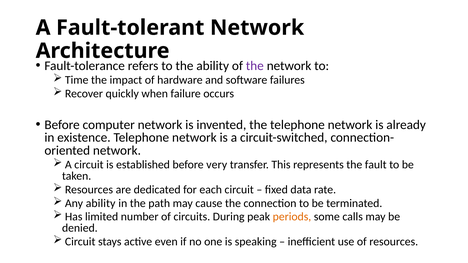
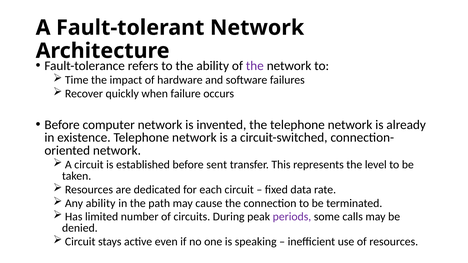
very: very -> sent
fault: fault -> level
periods colour: orange -> purple
